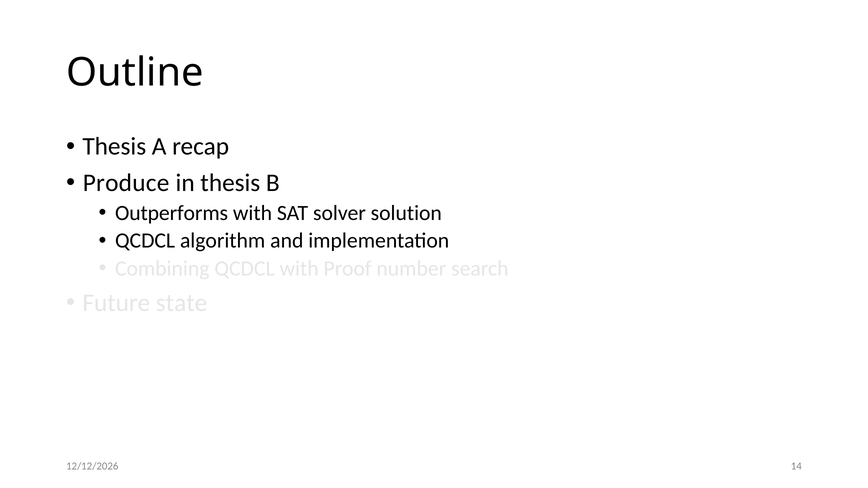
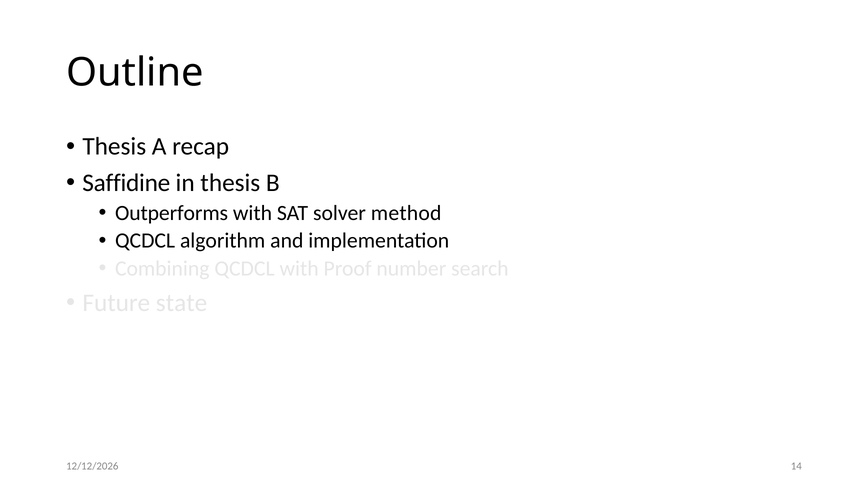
Produce: Produce -> Saffidine
solution: solution -> method
